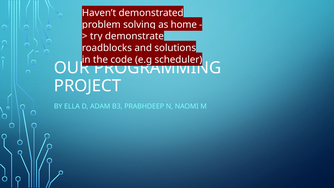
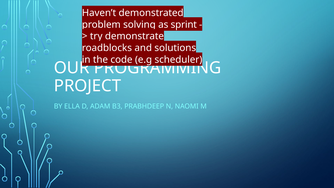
home: home -> sprint
